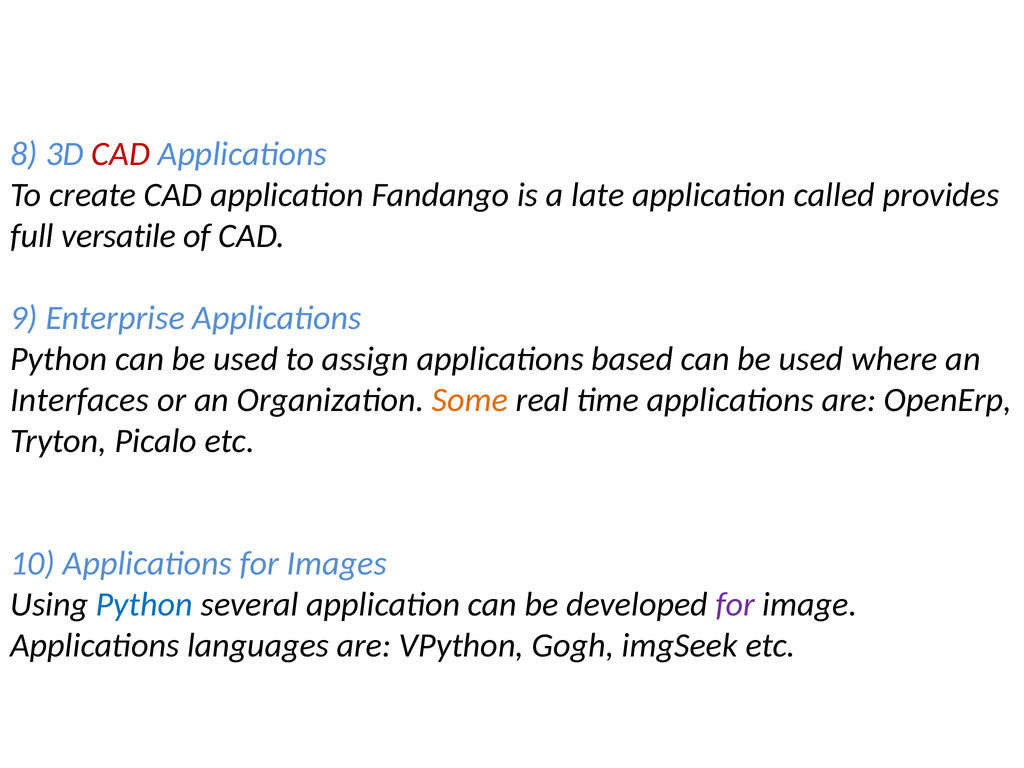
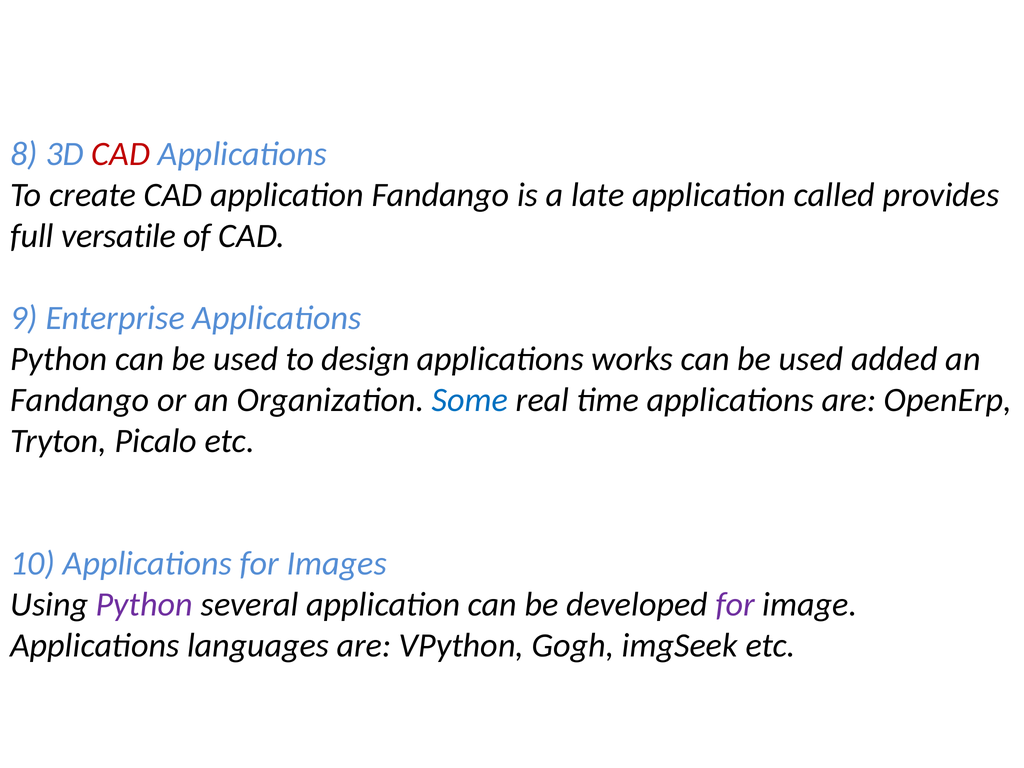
assign: assign -> design
based: based -> works
where: where -> added
Interfaces at (80, 400): Interfaces -> Fandango
Some colour: orange -> blue
Python at (144, 605) colour: blue -> purple
